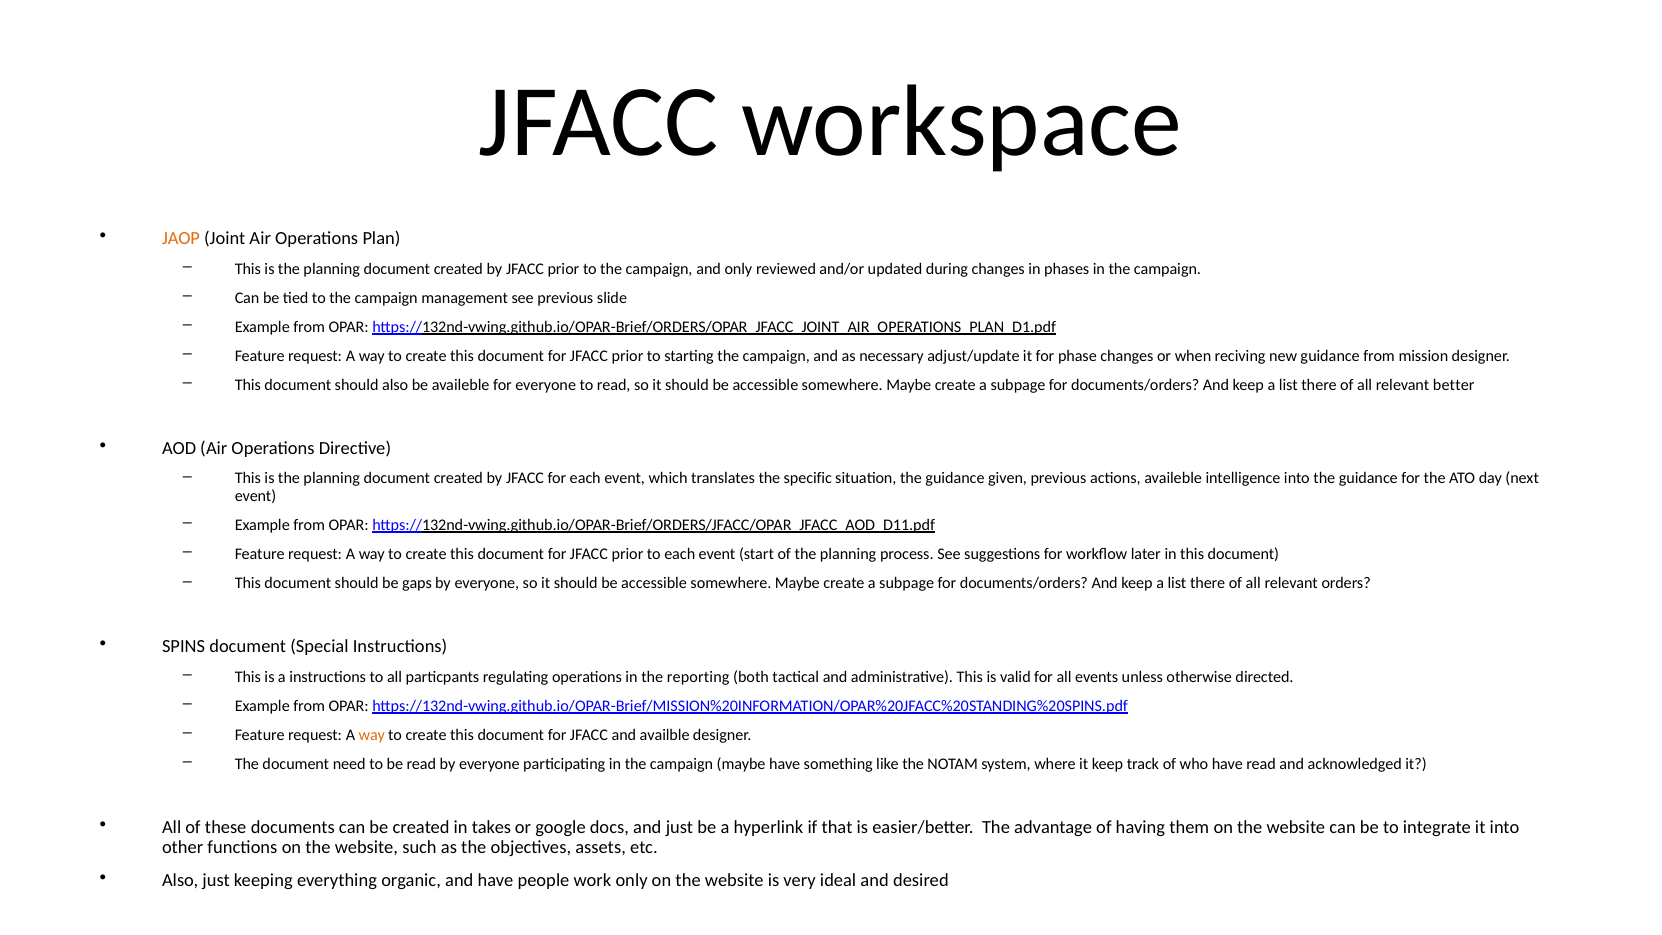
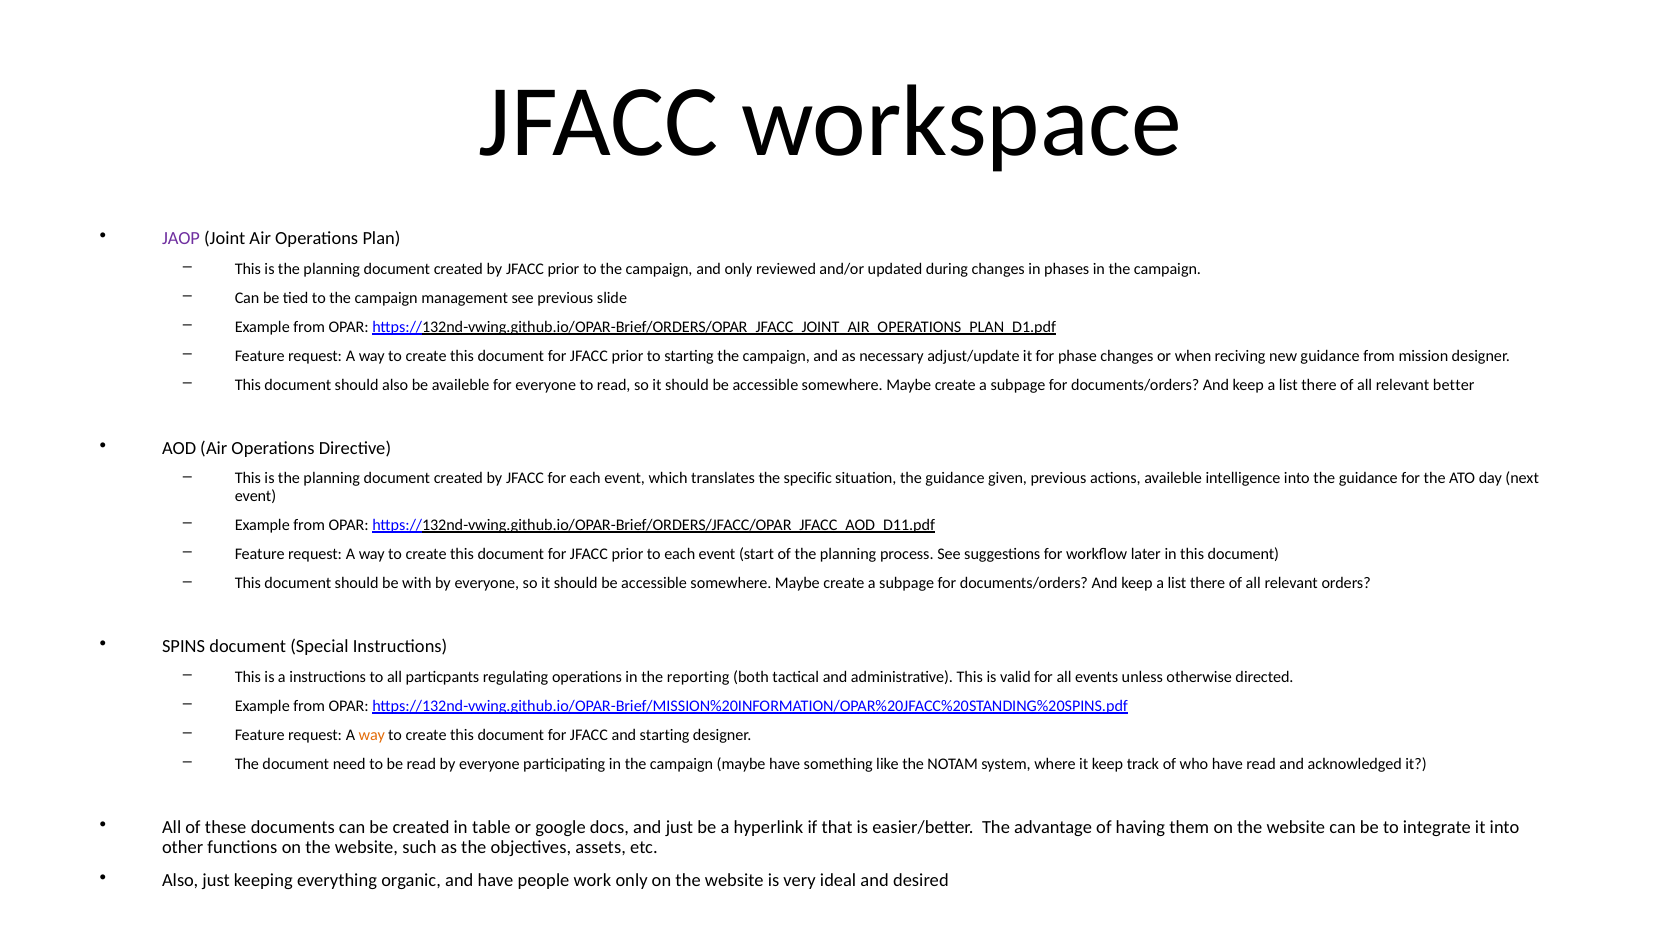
JAOP colour: orange -> purple
gaps: gaps -> with
and availble: availble -> starting
takes: takes -> table
